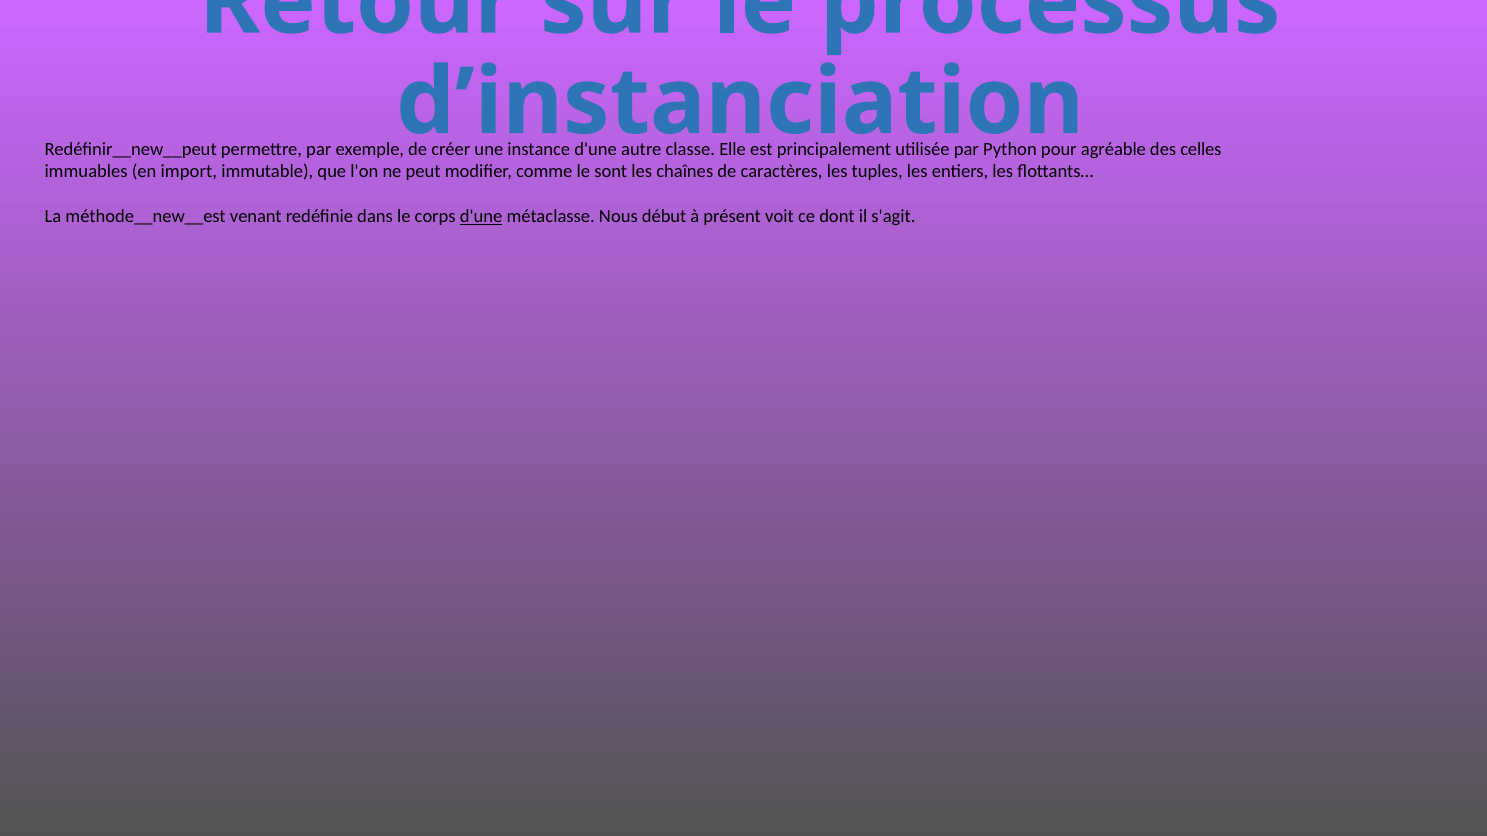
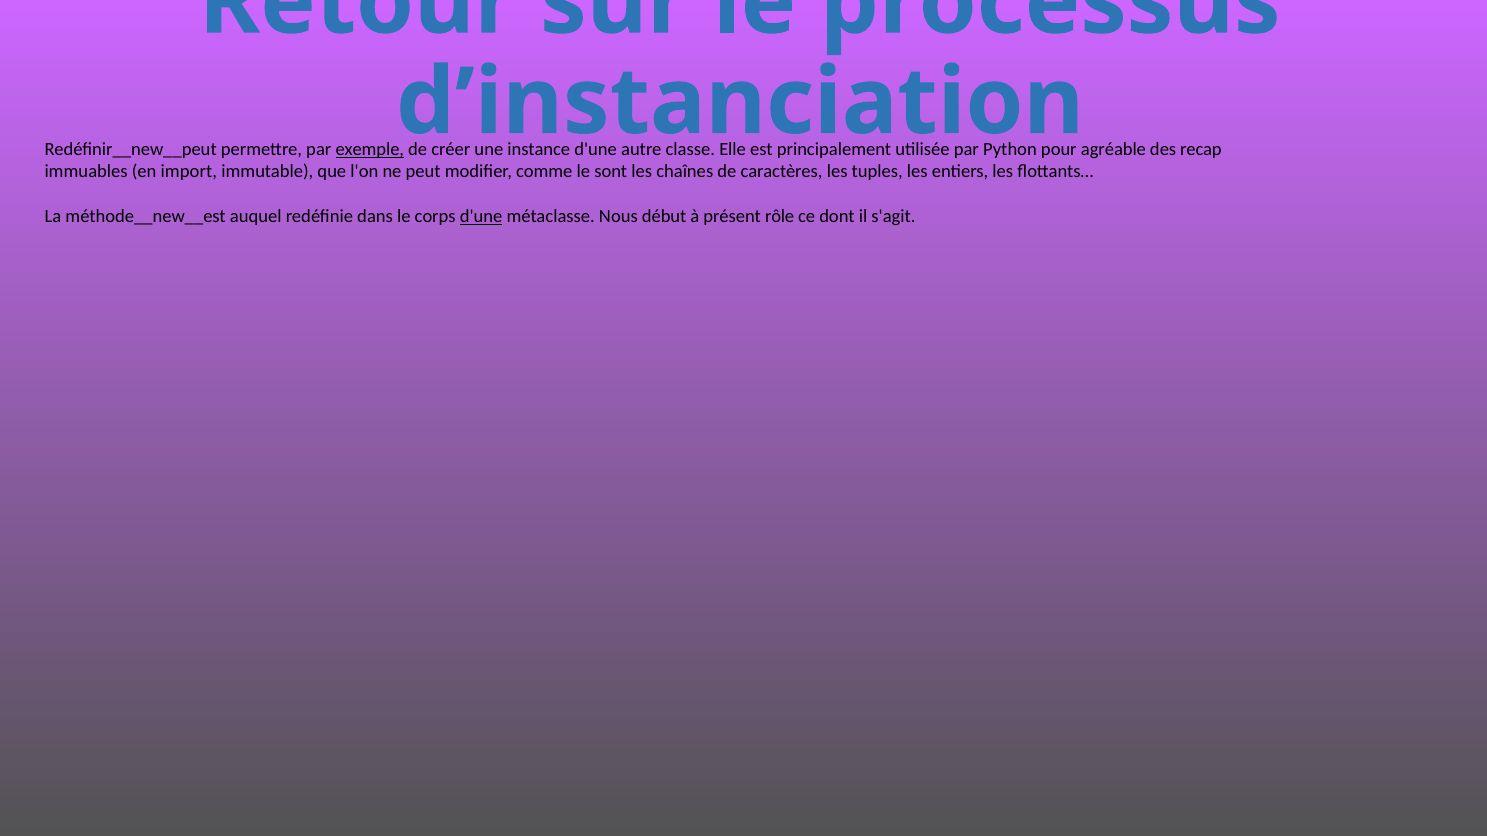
exemple underline: none -> present
celles: celles -> recap
venant: venant -> auquel
voit: voit -> rôle
